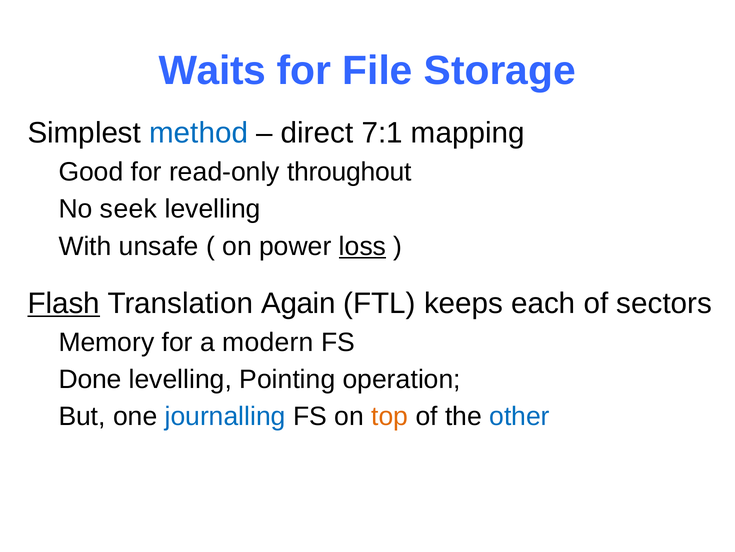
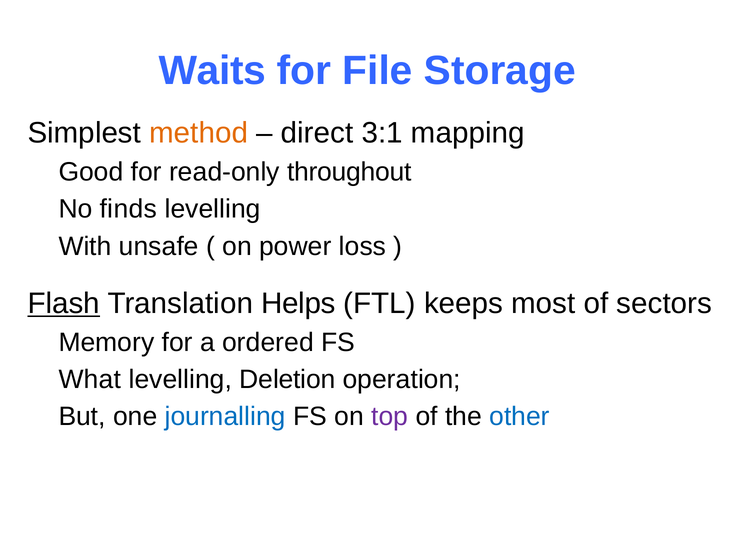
method colour: blue -> orange
7:1: 7:1 -> 3:1
seek: seek -> finds
loss underline: present -> none
Again: Again -> Helps
each: each -> most
modern: modern -> ordered
Done: Done -> What
Pointing: Pointing -> Deletion
top colour: orange -> purple
